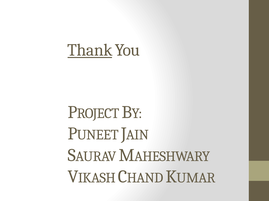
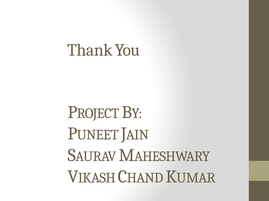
Thank underline: present -> none
